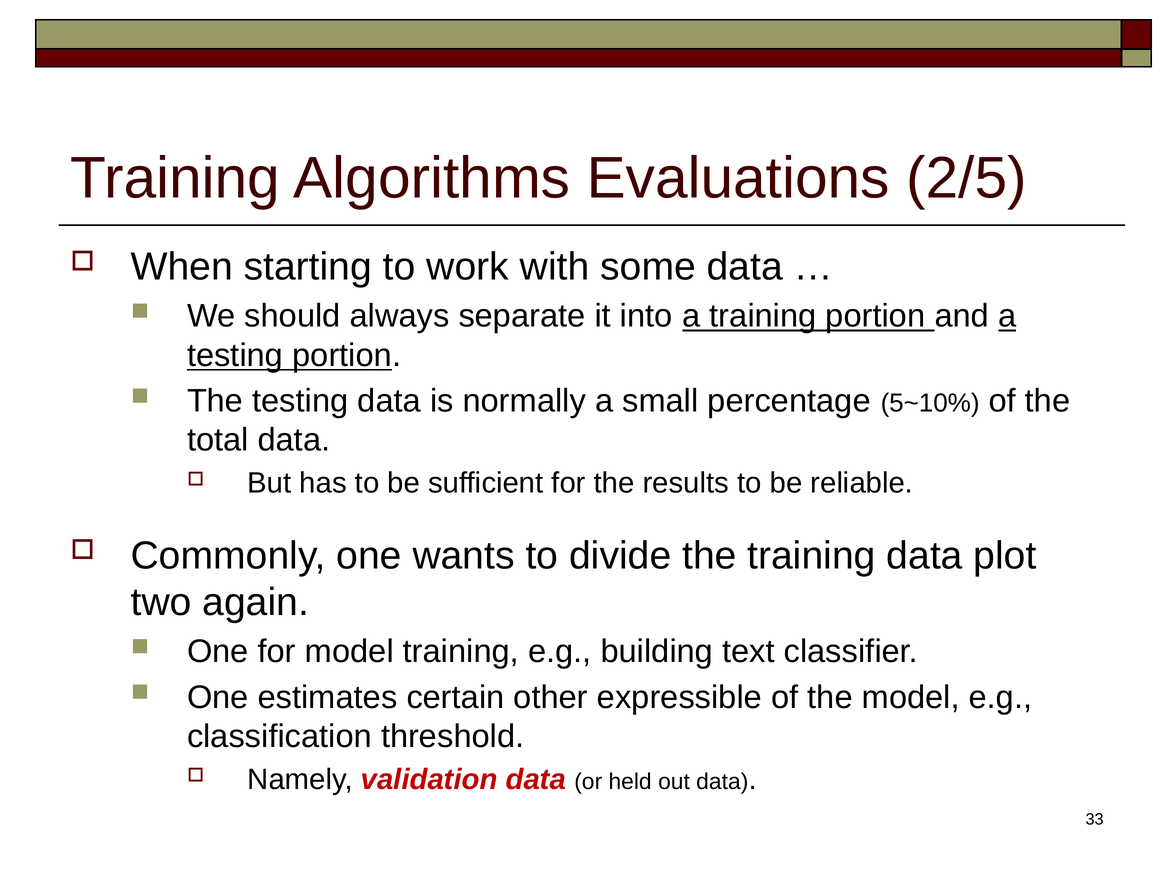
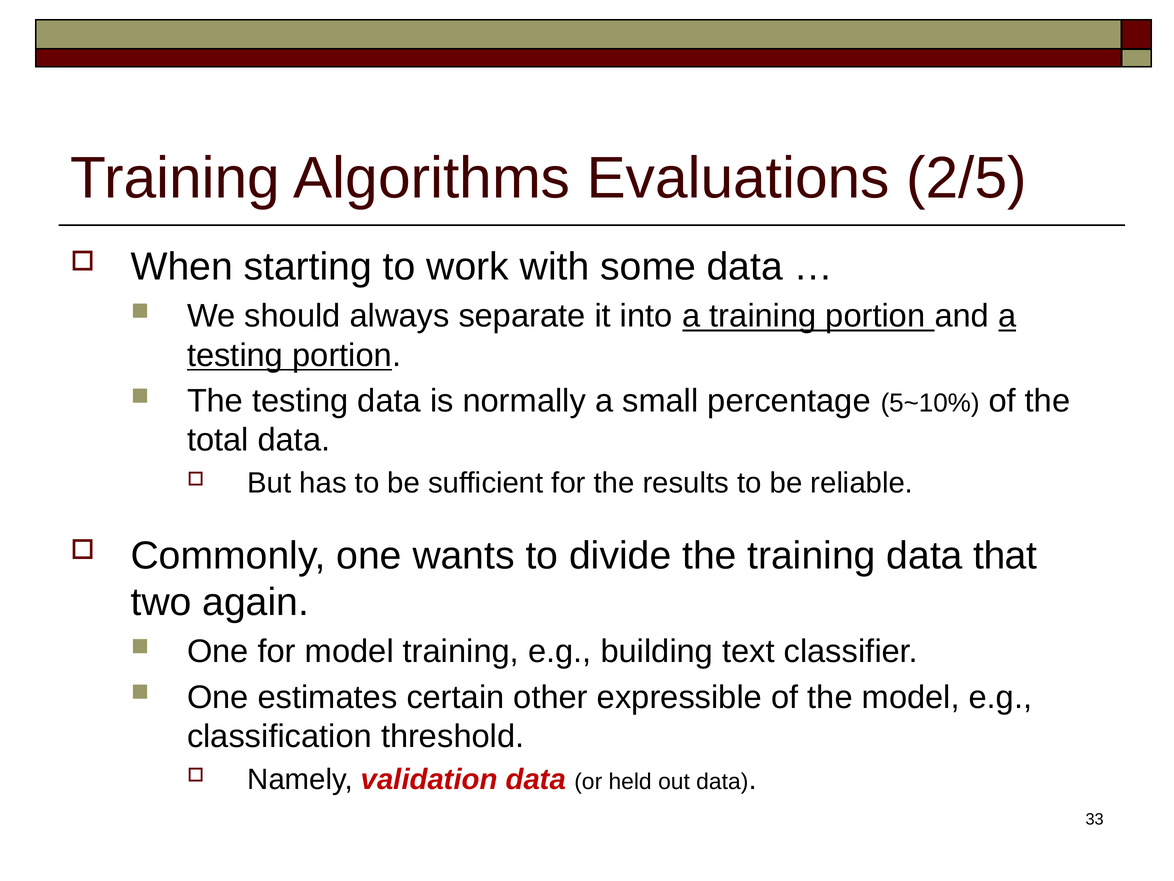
plot: plot -> that
